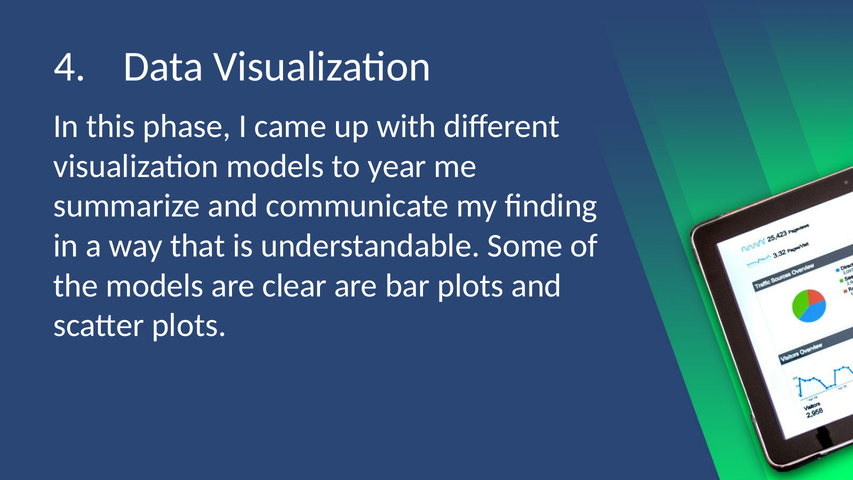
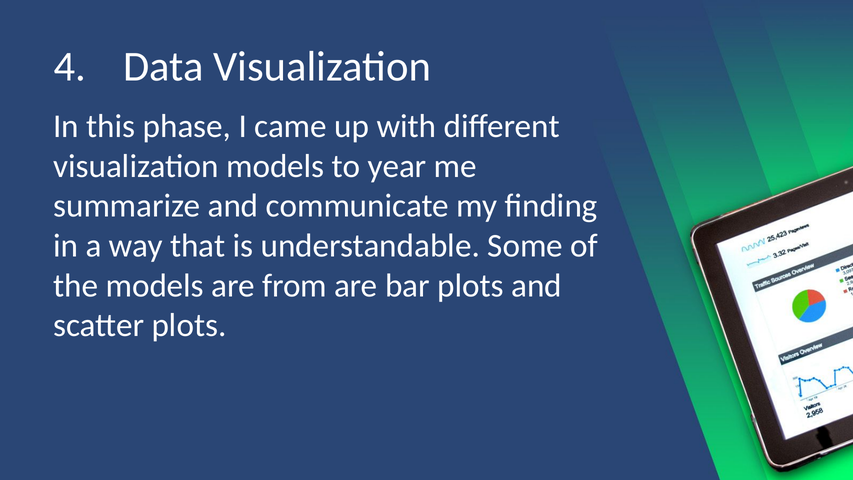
clear: clear -> from
